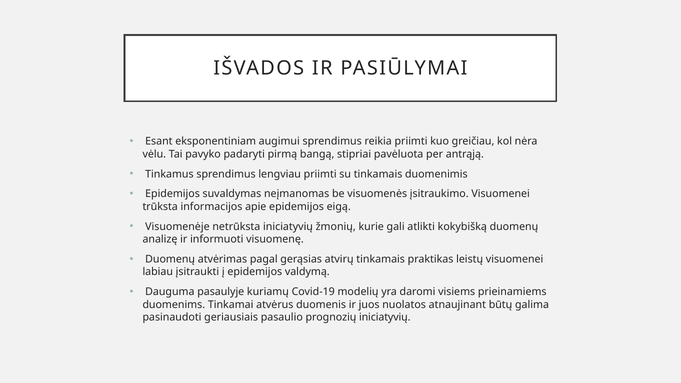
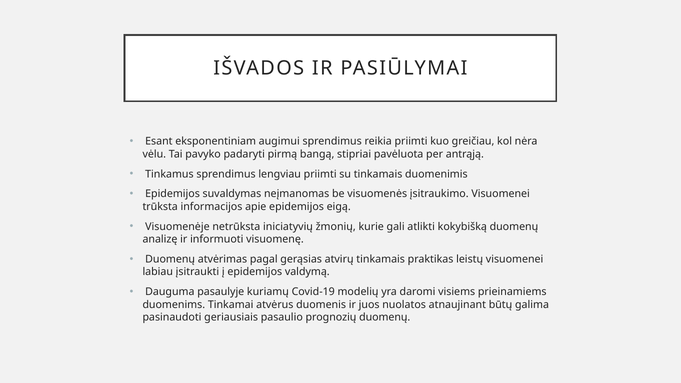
prognozių iniciatyvių: iniciatyvių -> duomenų
